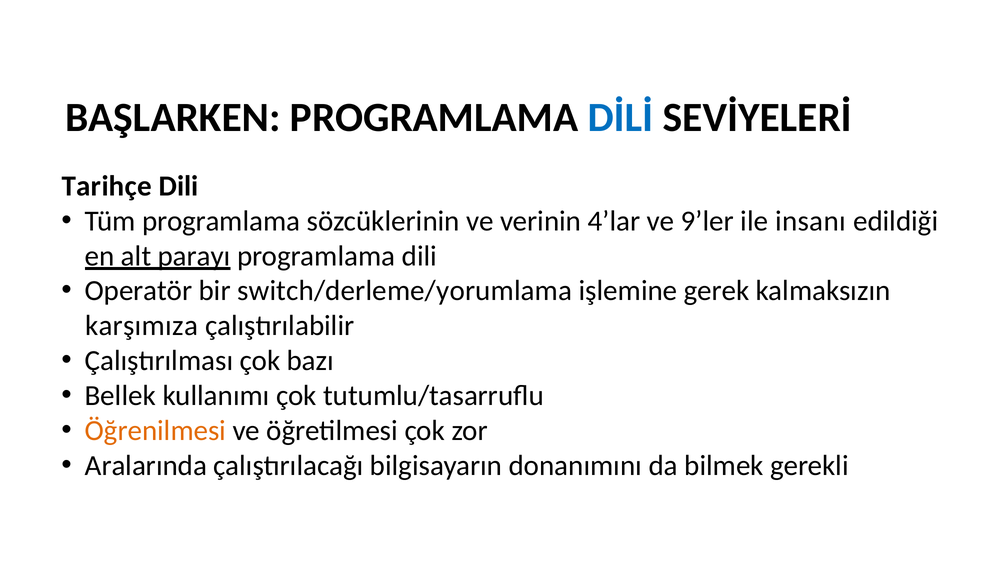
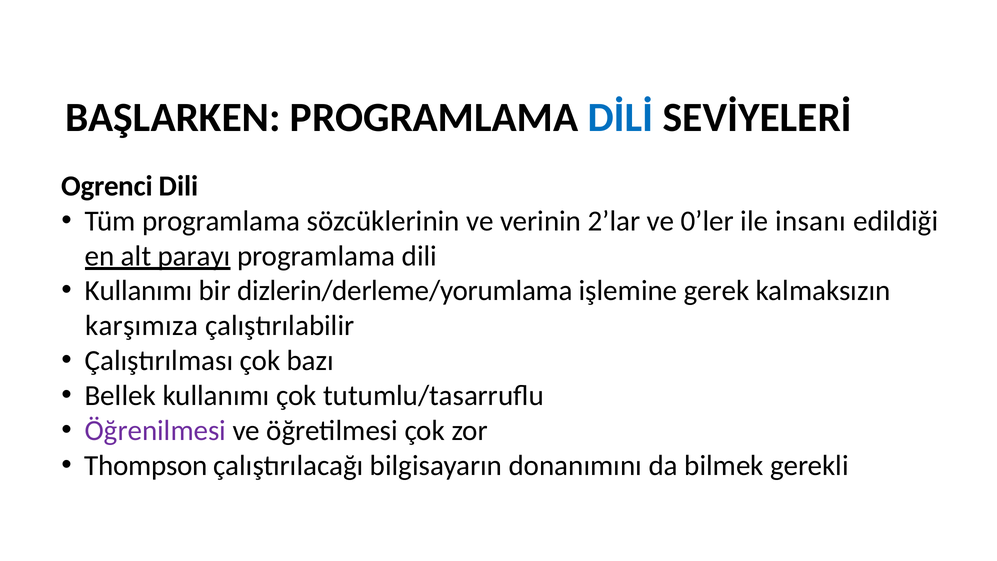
Tarihçe: Tarihçe -> Ogrenci
4’lar: 4’lar -> 2’lar
9’ler: 9’ler -> 0’ler
Operatör at (139, 291): Operatör -> Kullanımı
switch/derleme/yorumlama: switch/derleme/yorumlama -> dizlerin/derleme/yorumlama
Öğrenilmesi colour: orange -> purple
Aralarında: Aralarında -> Thompson
